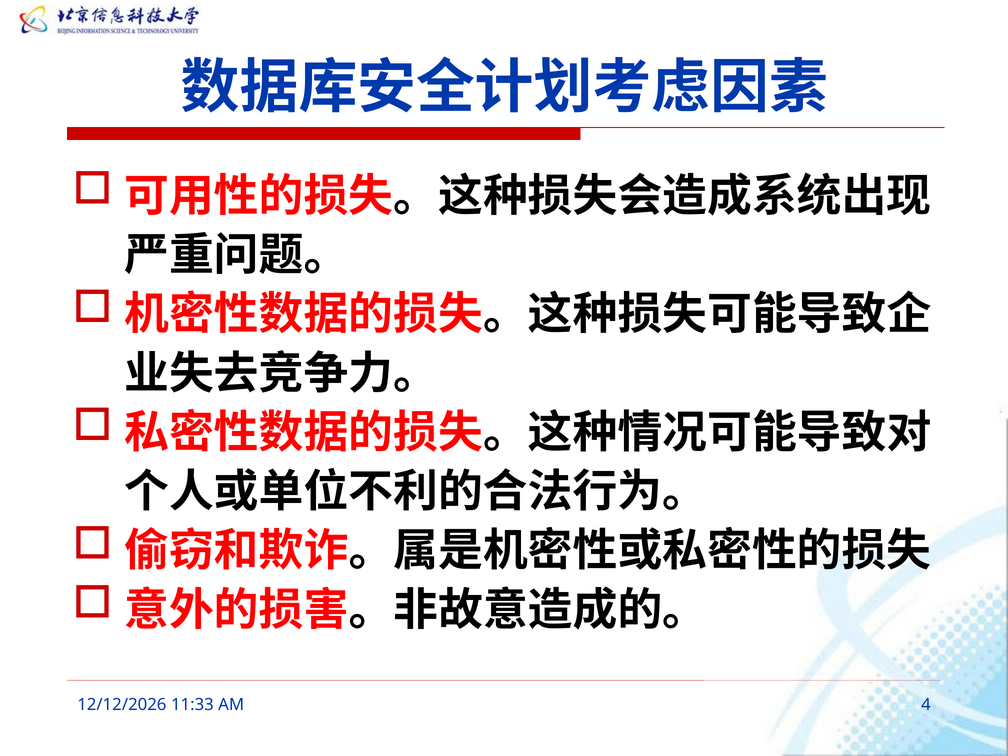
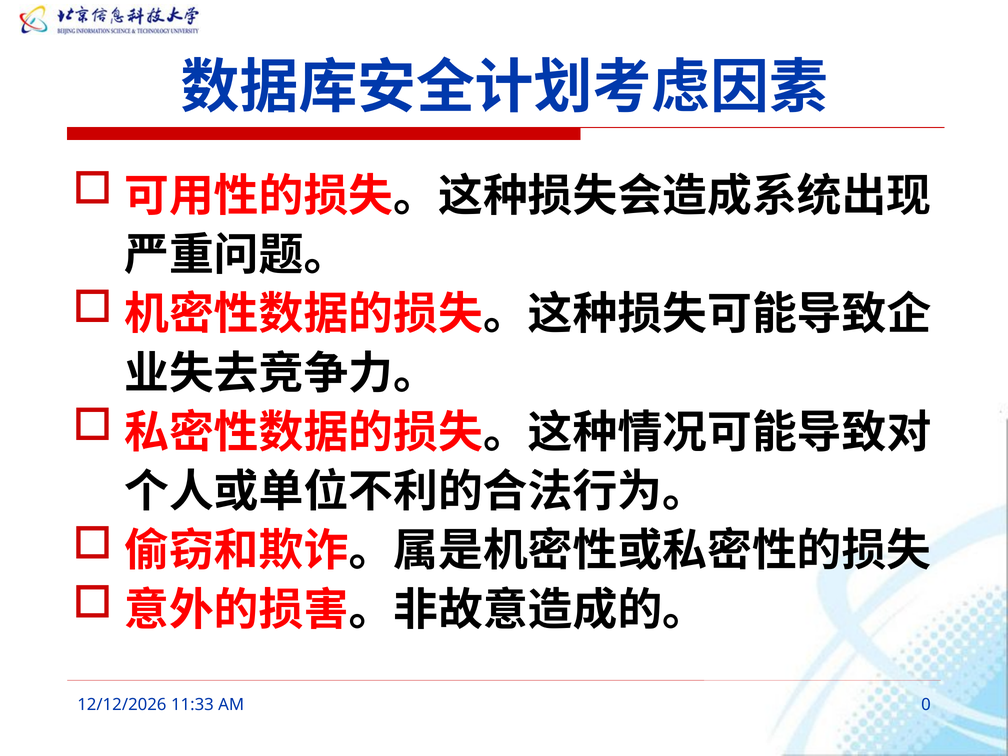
4: 4 -> 0
